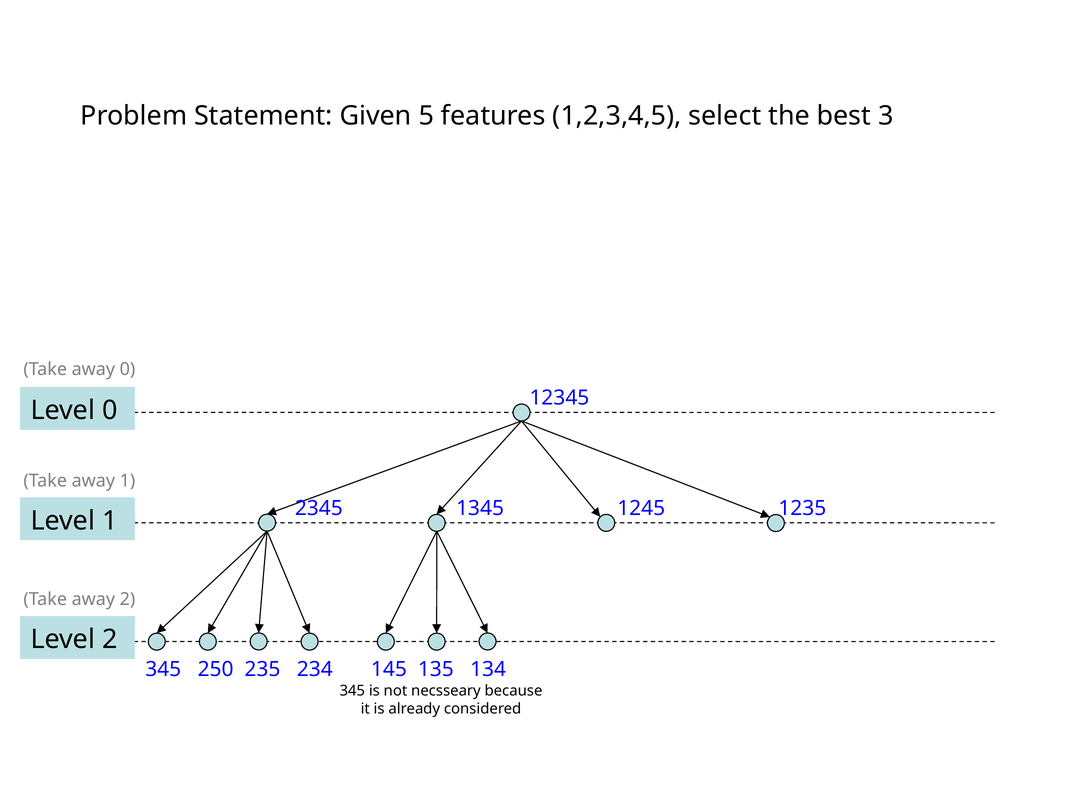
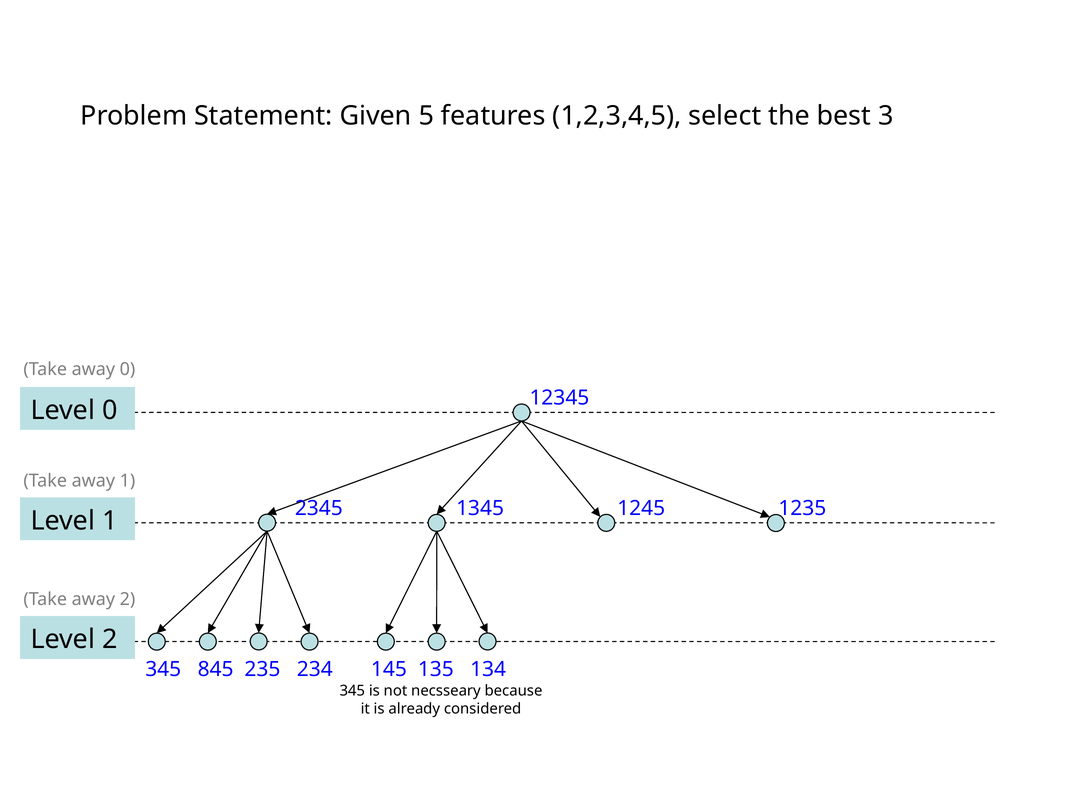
250: 250 -> 845
